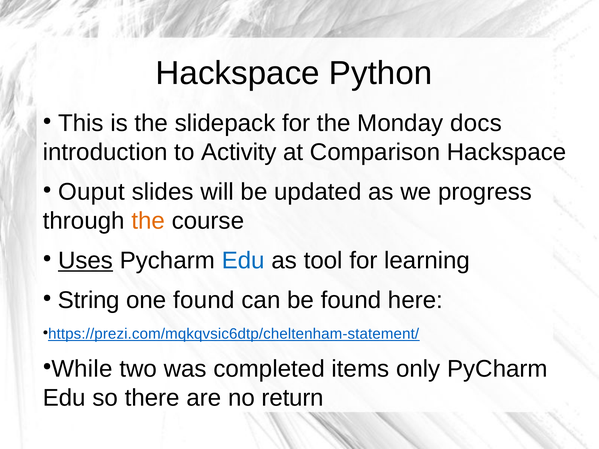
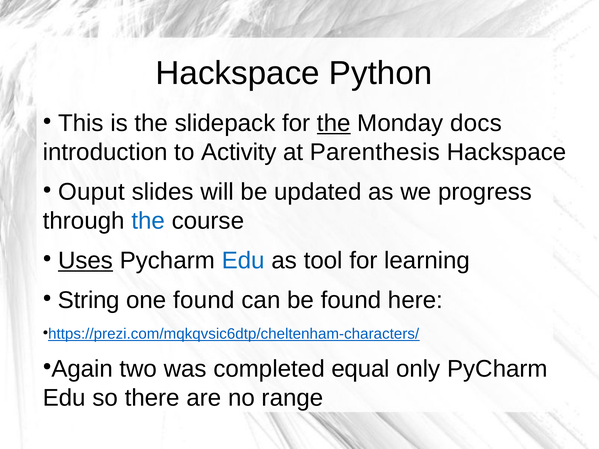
the at (334, 123) underline: none -> present
Comparison: Comparison -> Parenthesis
the at (148, 221) colour: orange -> blue
https://prezi.com/mqkqvsic6dtp/cheltenham-statement/: https://prezi.com/mqkqvsic6dtp/cheltenham-statement/ -> https://prezi.com/mqkqvsic6dtp/cheltenham-characters/
While: While -> Again
items: items -> equal
return: return -> range
